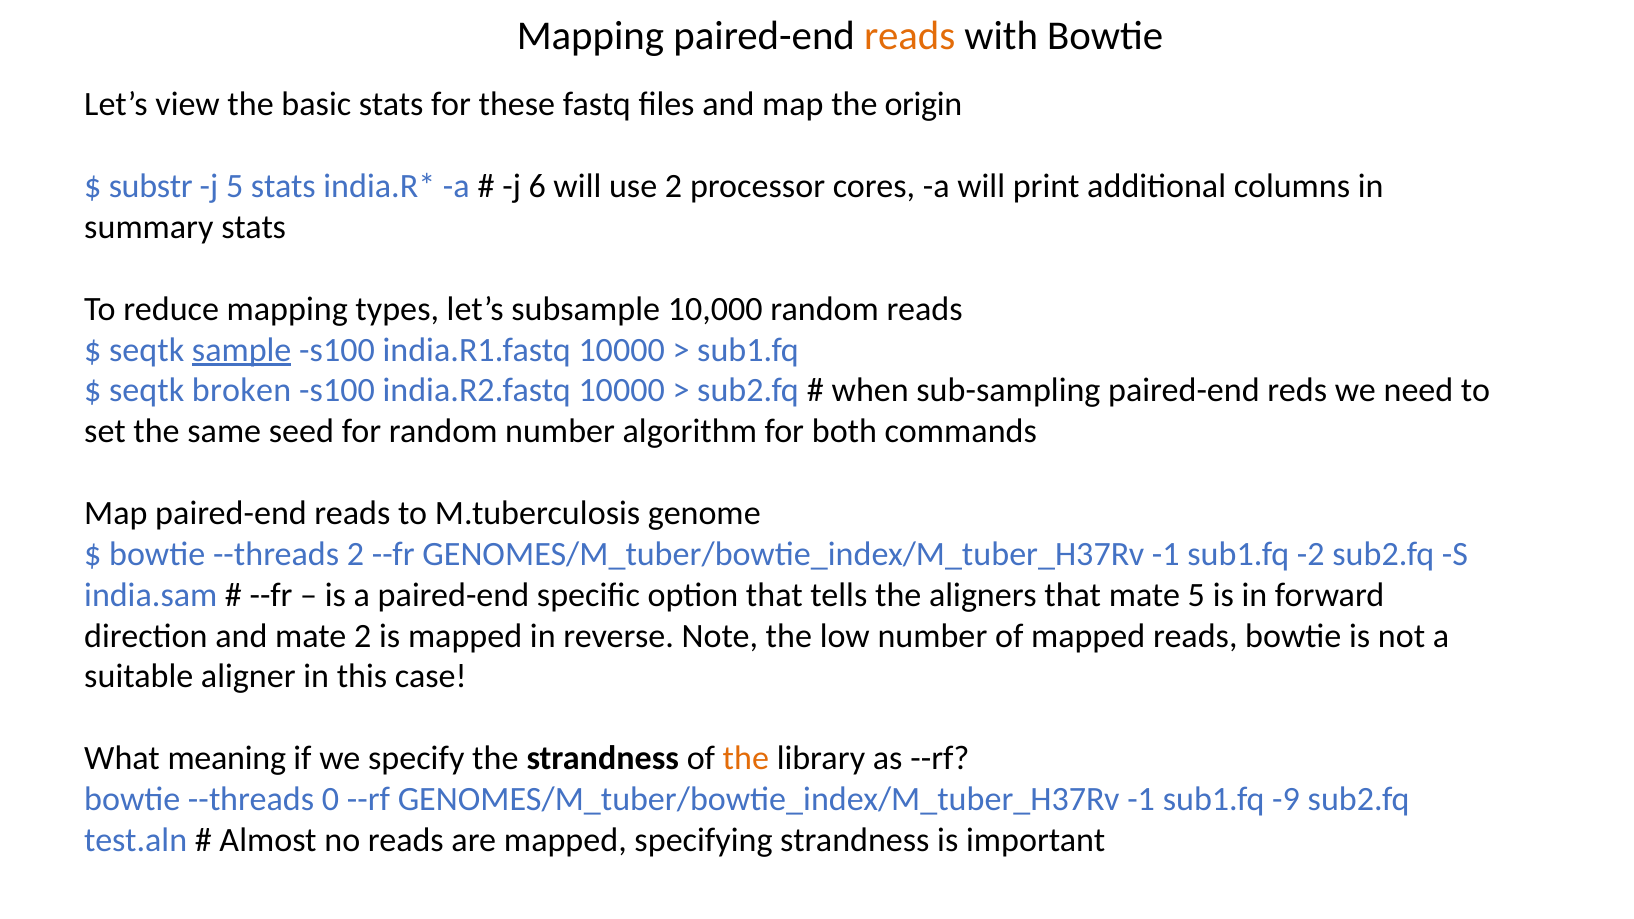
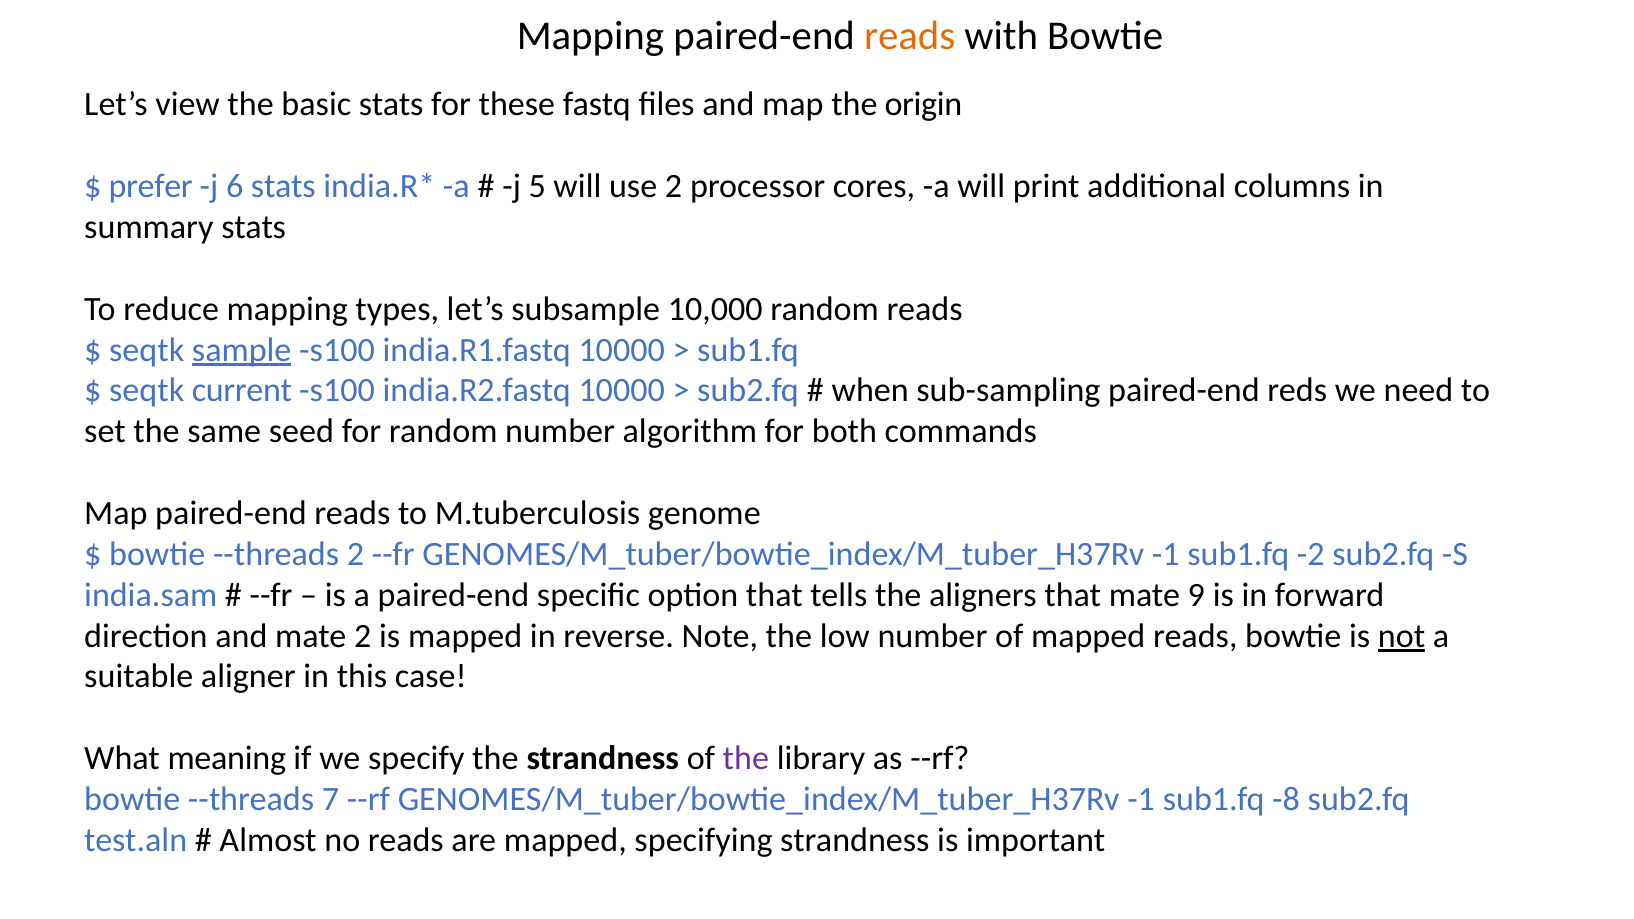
substr: substr -> prefer
j 5: 5 -> 6
6: 6 -> 5
broken: broken -> current
mate 5: 5 -> 9
not underline: none -> present
the at (746, 759) colour: orange -> purple
0: 0 -> 7
-9: -9 -> -8
